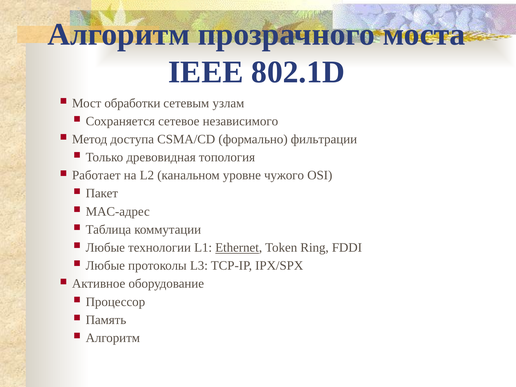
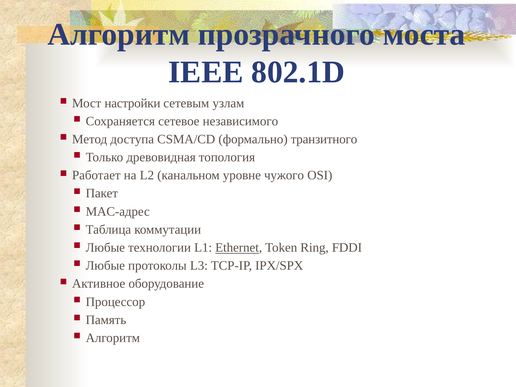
обработки: обработки -> настройки
фильтрации: фильтрации -> транзитного
